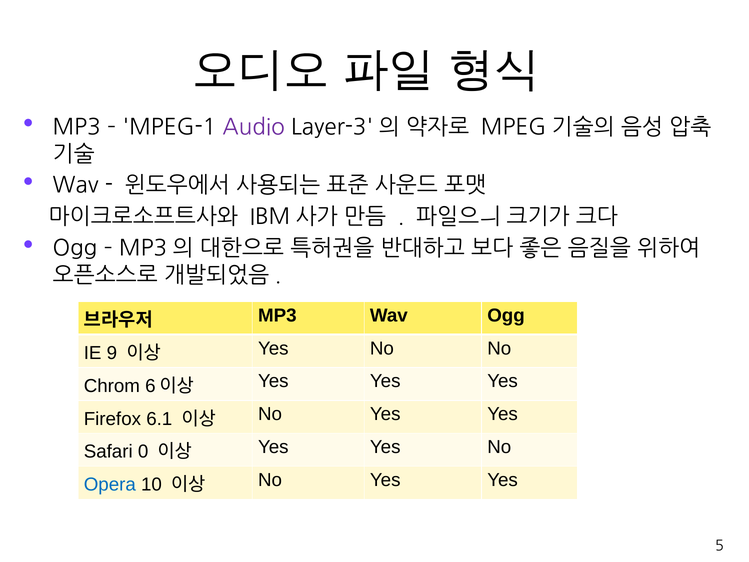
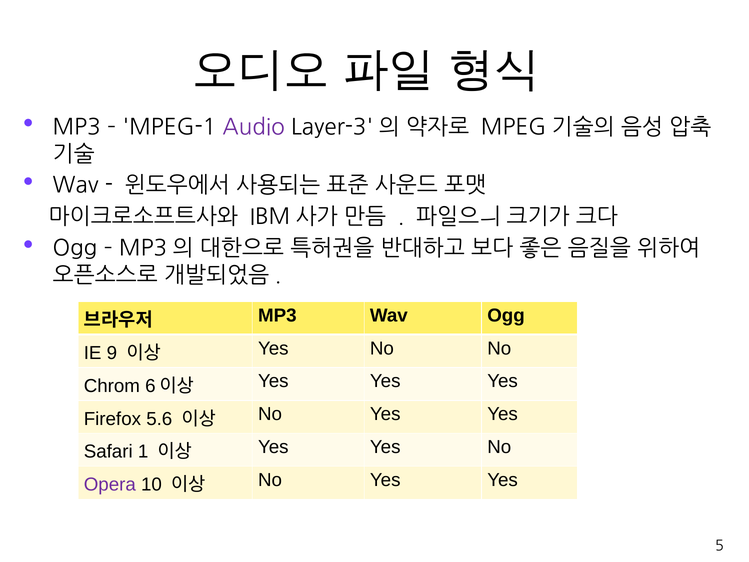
6.1: 6.1 -> 5.6
0: 0 -> 1
Opera colour: blue -> purple
